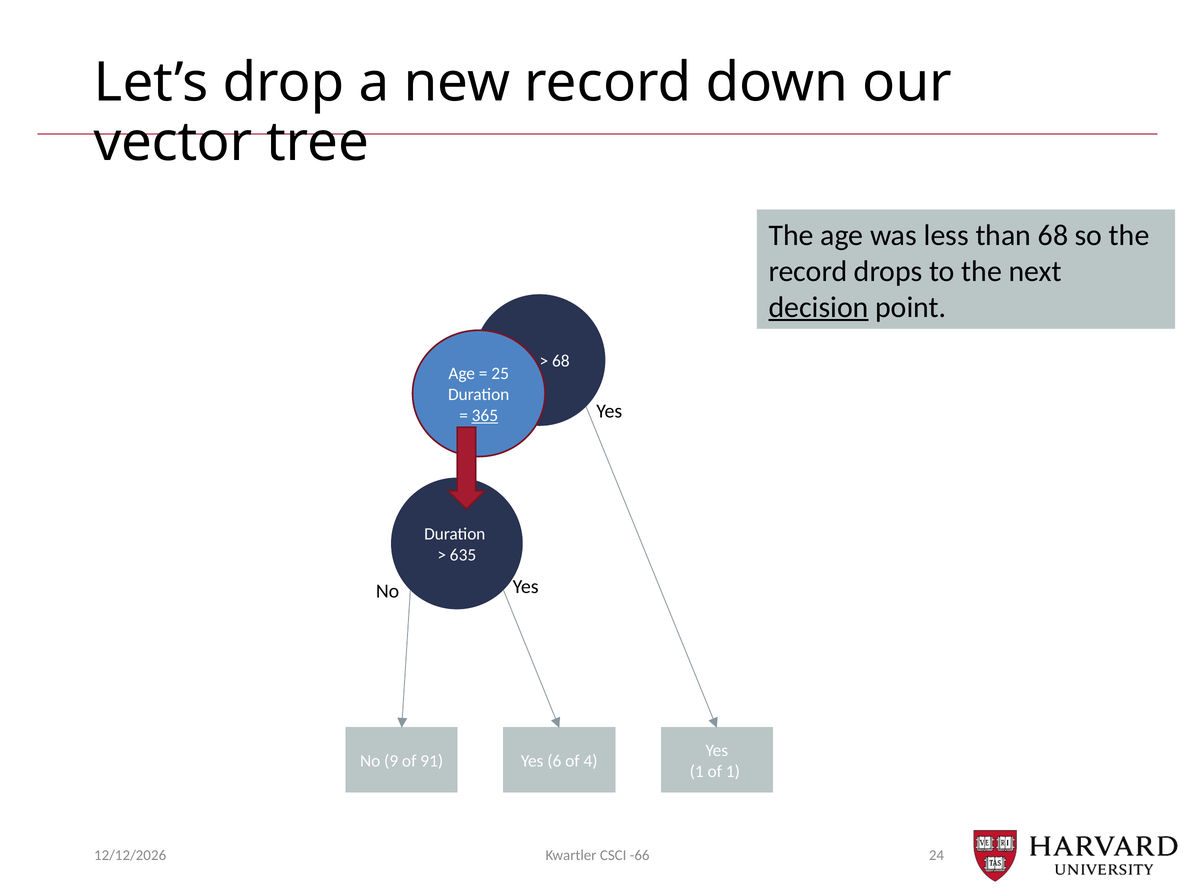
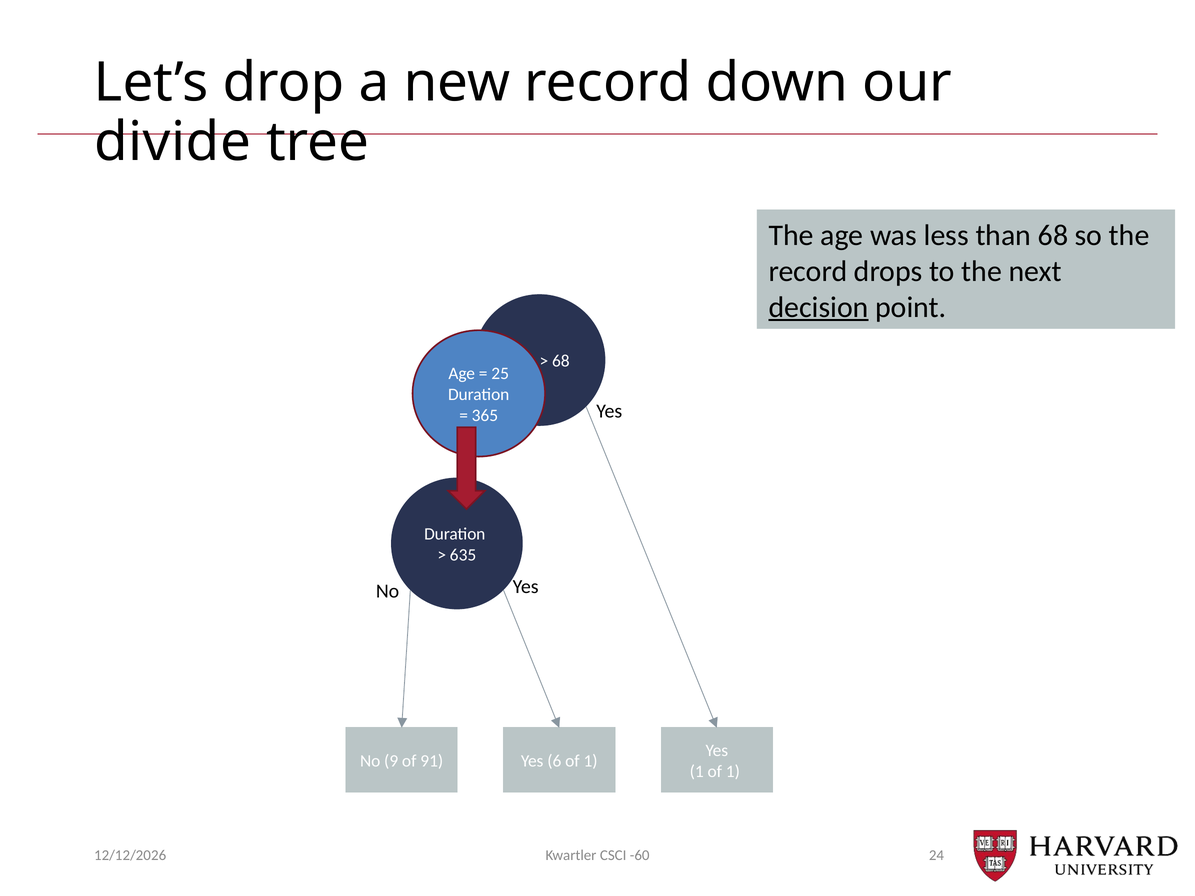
vector: vector -> divide
365 underline: present -> none
6 of 4: 4 -> 1
-66: -66 -> -60
